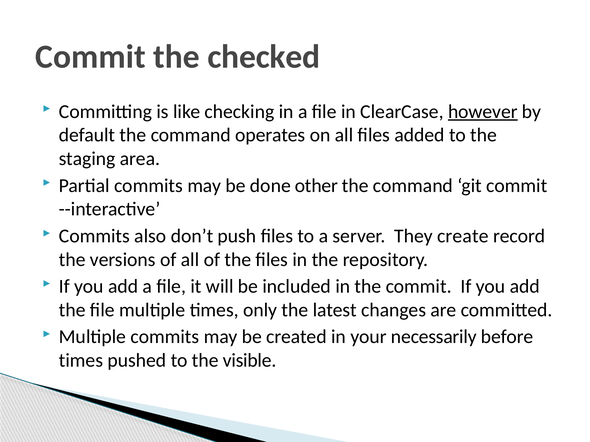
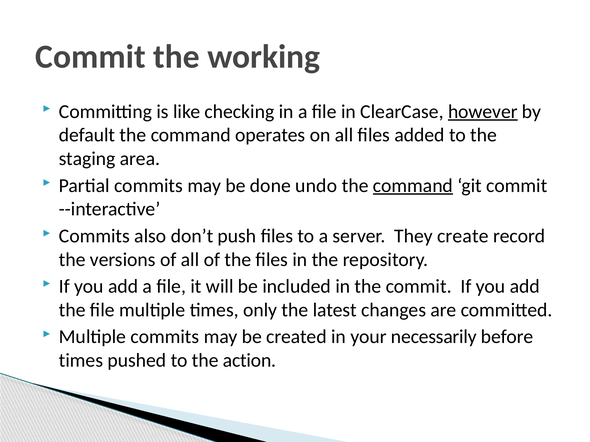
checked: checked -> working
other: other -> undo
command at (413, 186) underline: none -> present
visible: visible -> action
